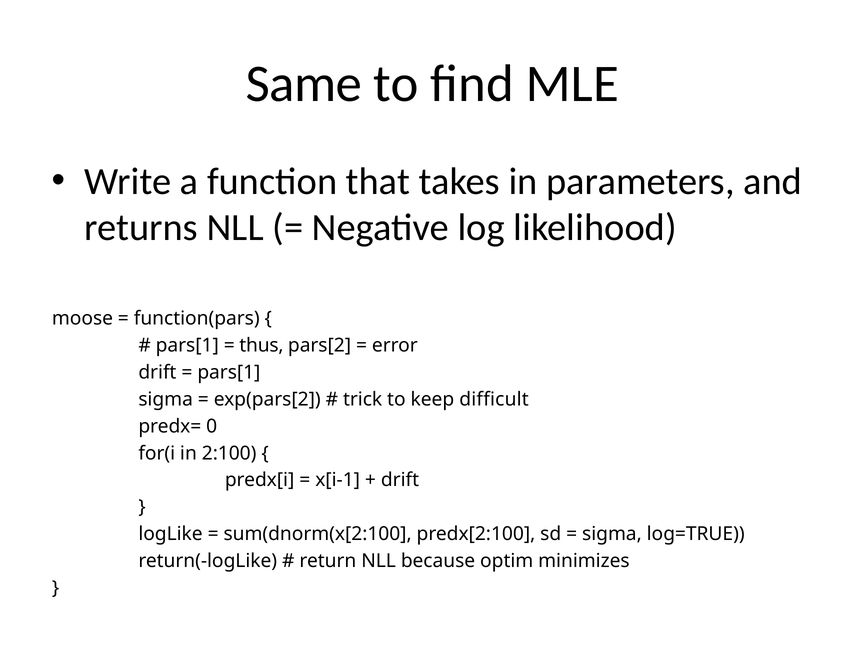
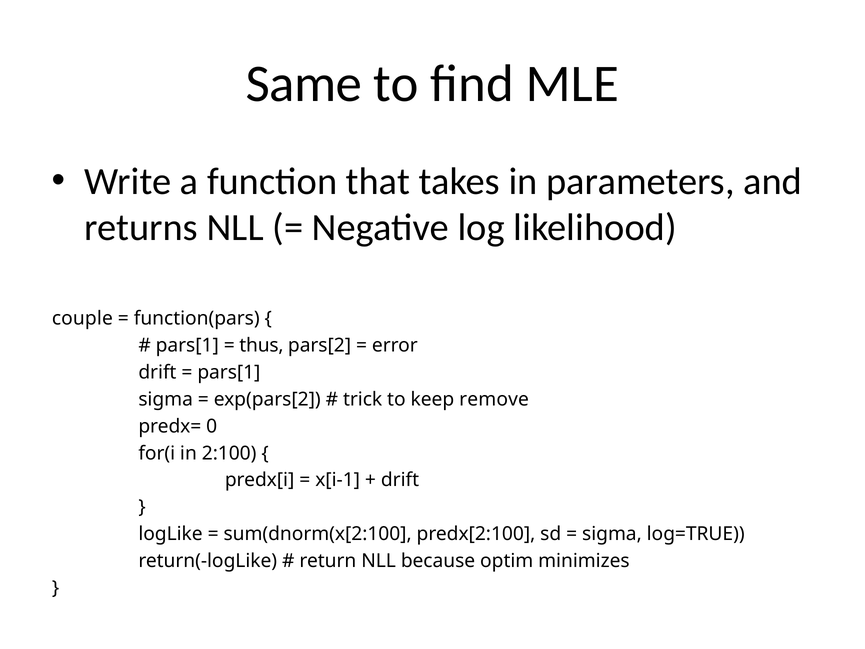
moose: moose -> couple
difficult: difficult -> remove
